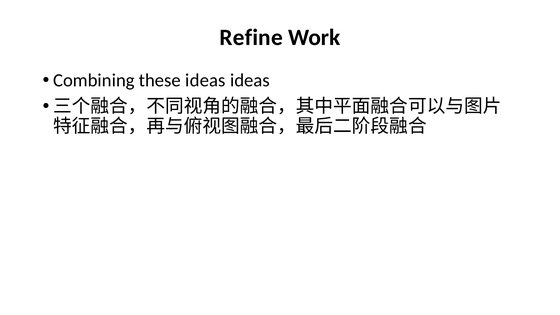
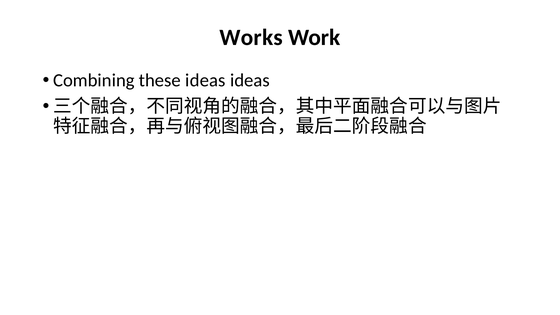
Refine: Refine -> Works
